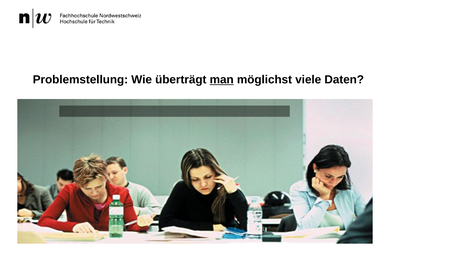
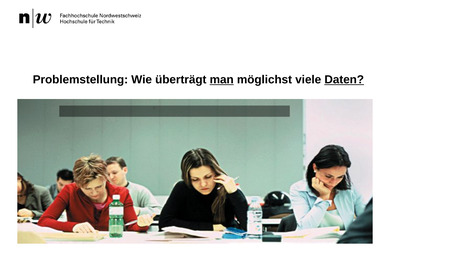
Daten underline: none -> present
